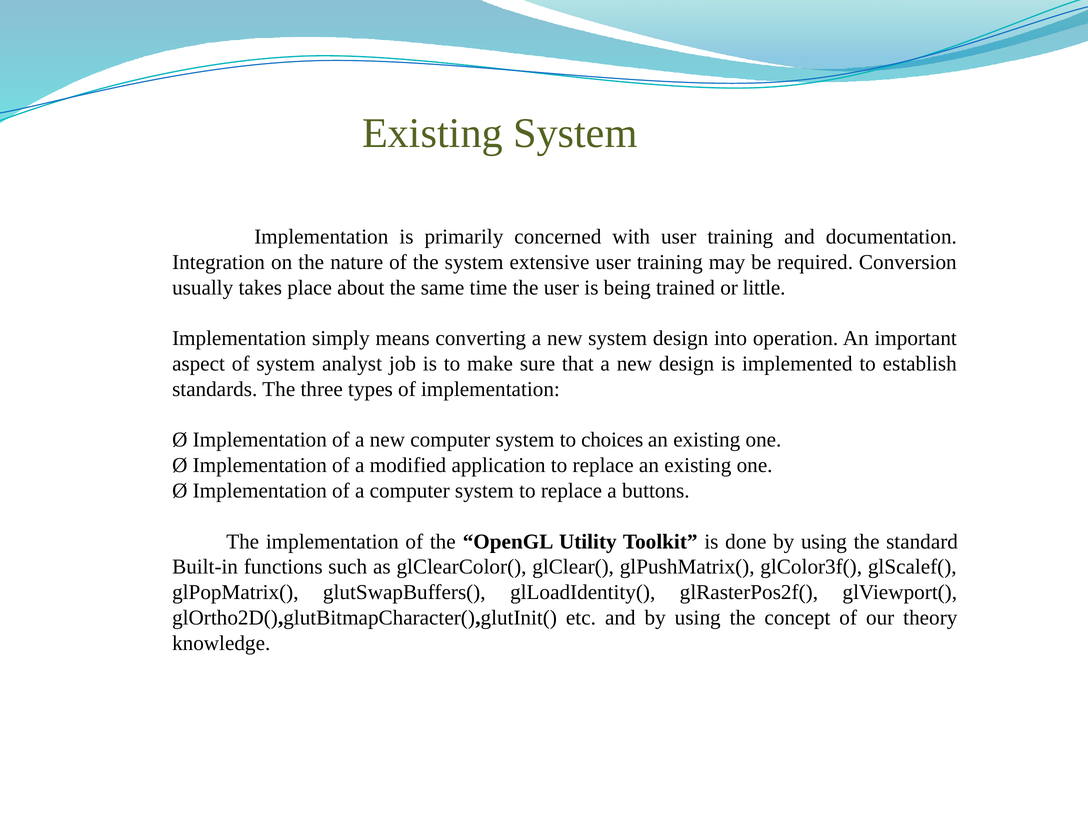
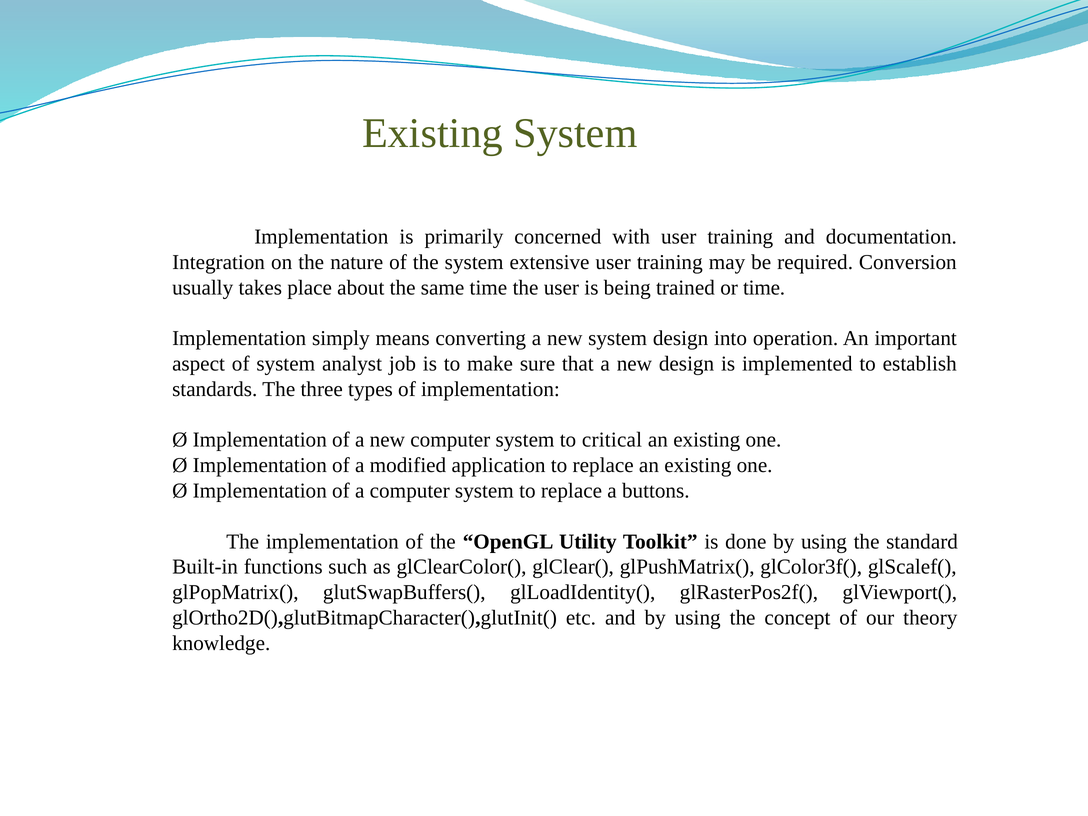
or little: little -> time
choices: choices -> critical
